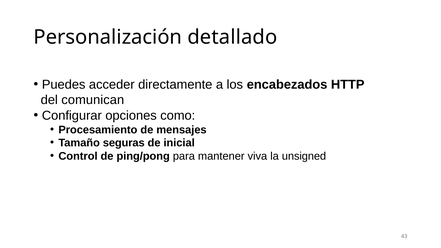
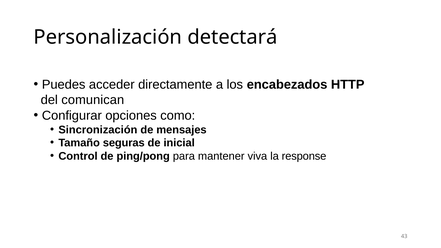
detallado: detallado -> detectará
Procesamiento: Procesamiento -> Sincronización
unsigned: unsigned -> response
